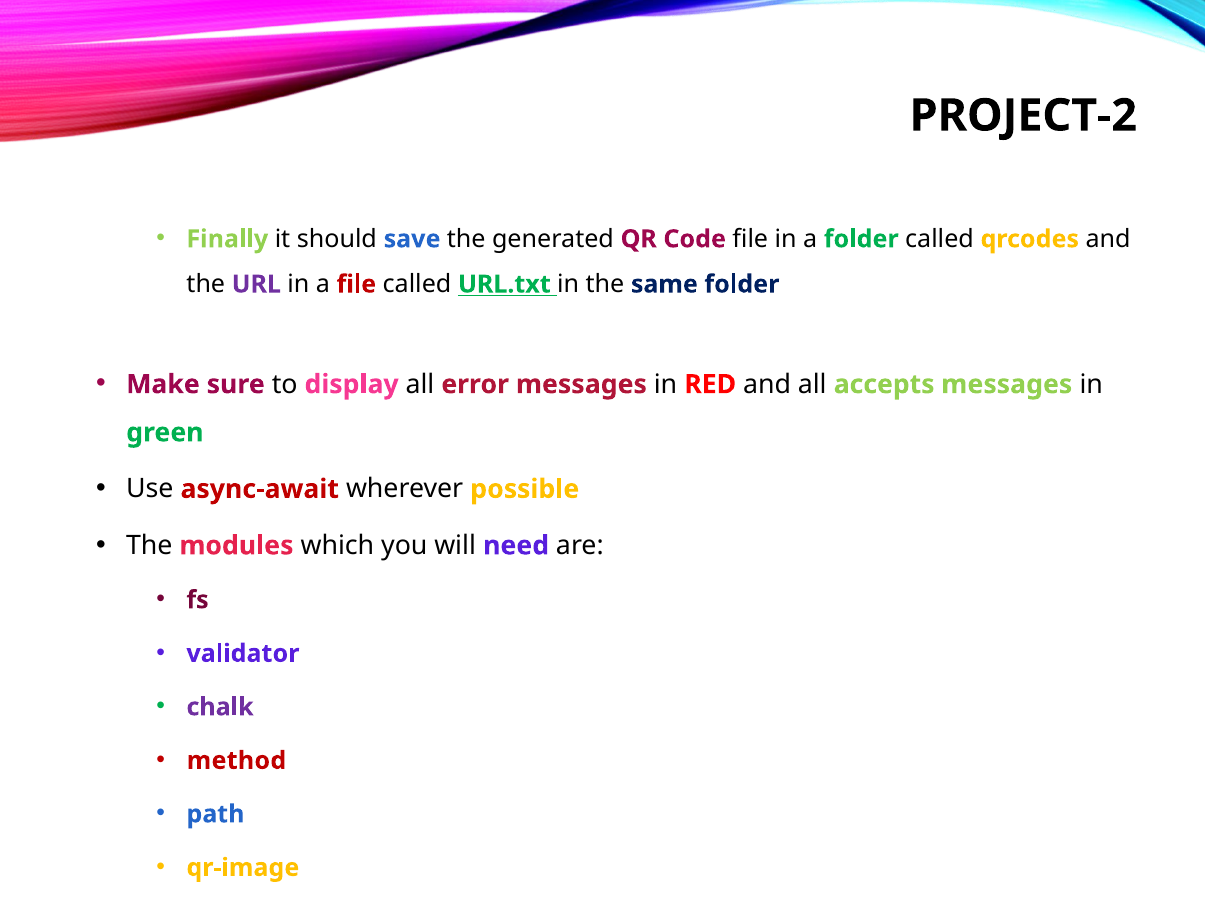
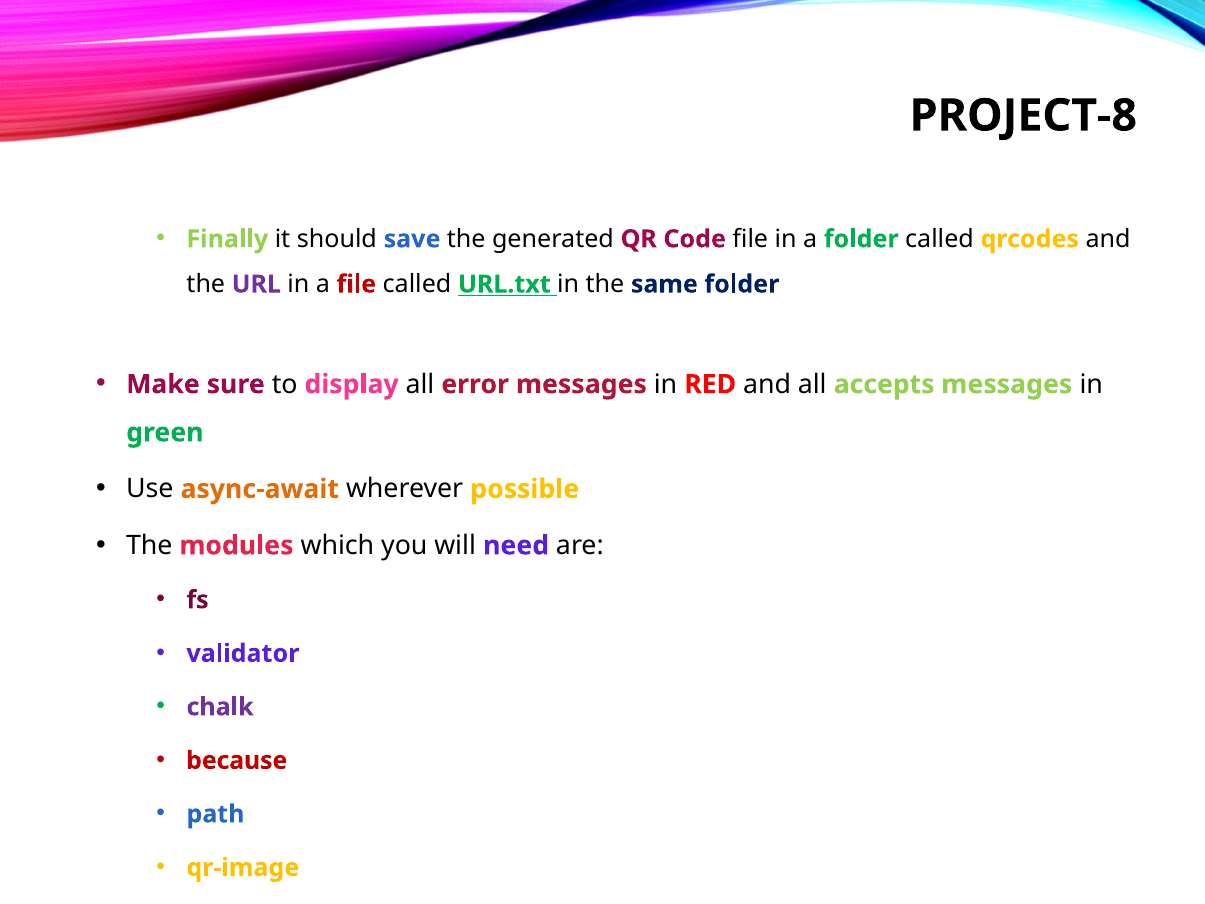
PROJECT-2: PROJECT-2 -> PROJECT-8
async-await colour: red -> orange
method: method -> because
